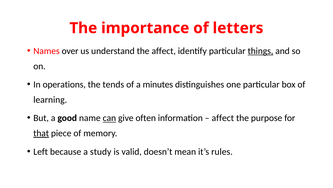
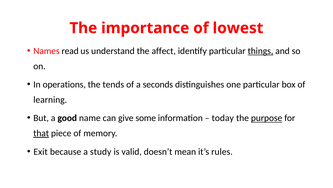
letters: letters -> lowest
over: over -> read
minutes: minutes -> seconds
can underline: present -> none
often: often -> some
affect at (223, 118): affect -> today
purpose underline: none -> present
Left: Left -> Exit
